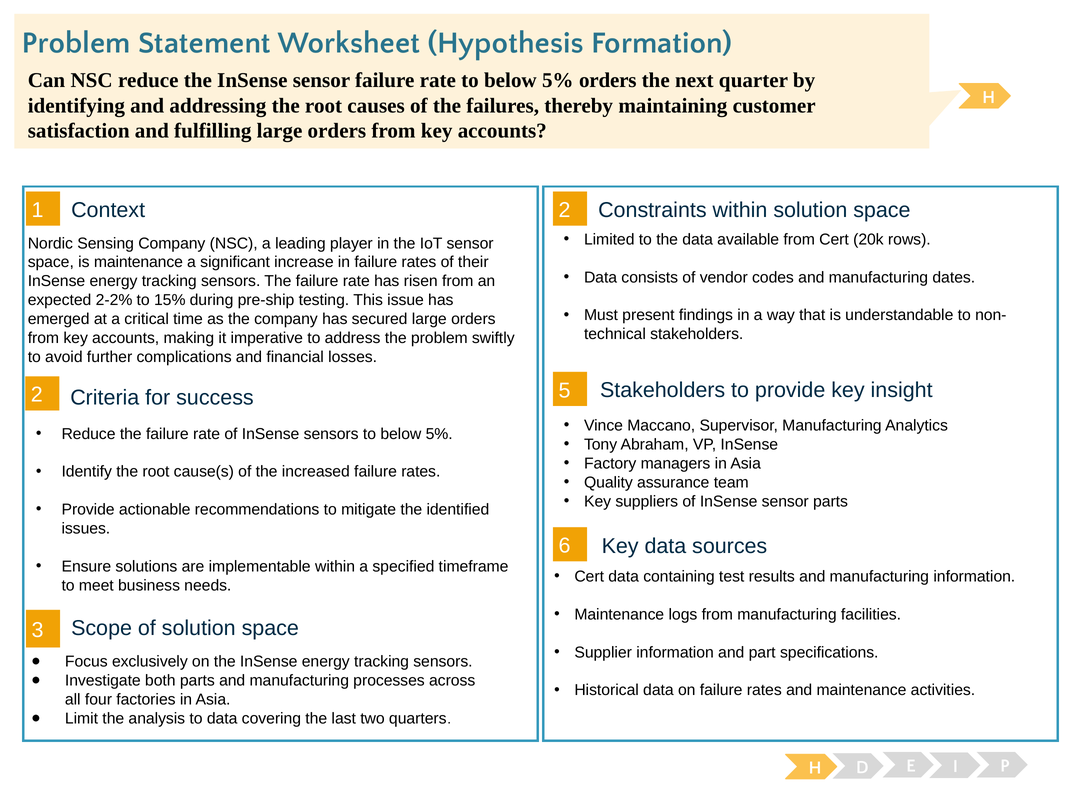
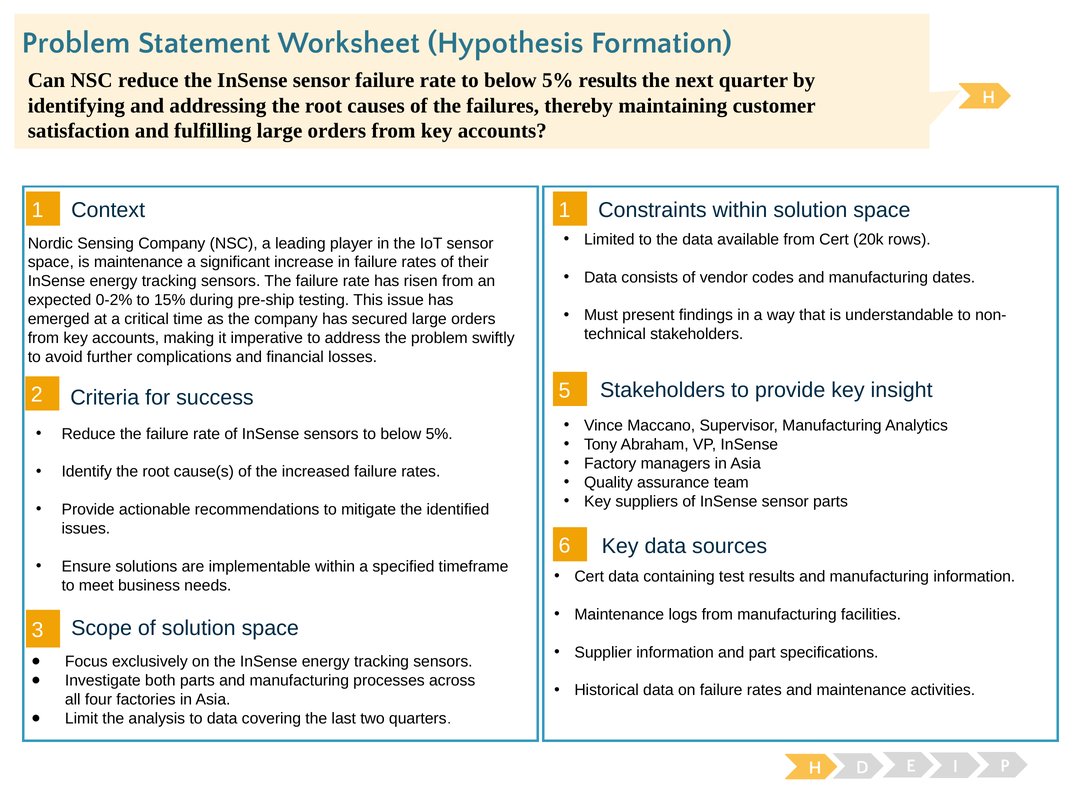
5% orders: orders -> results
1 2: 2 -> 1
2-2%: 2-2% -> 0-2%
